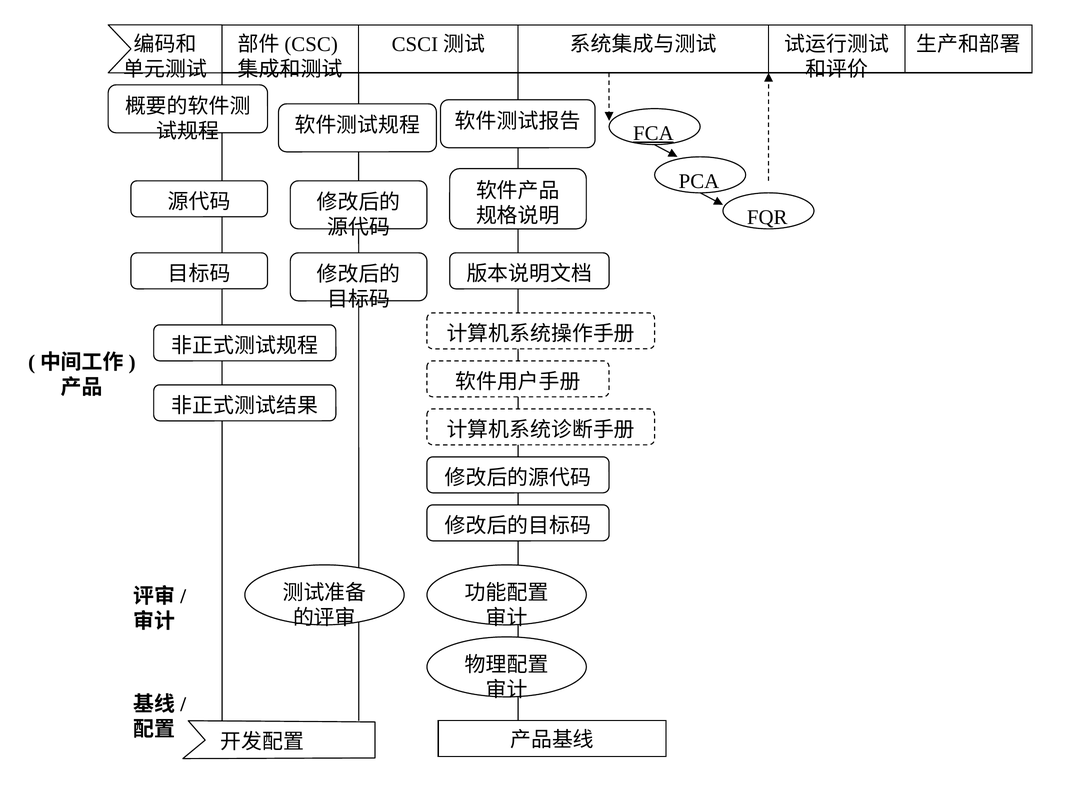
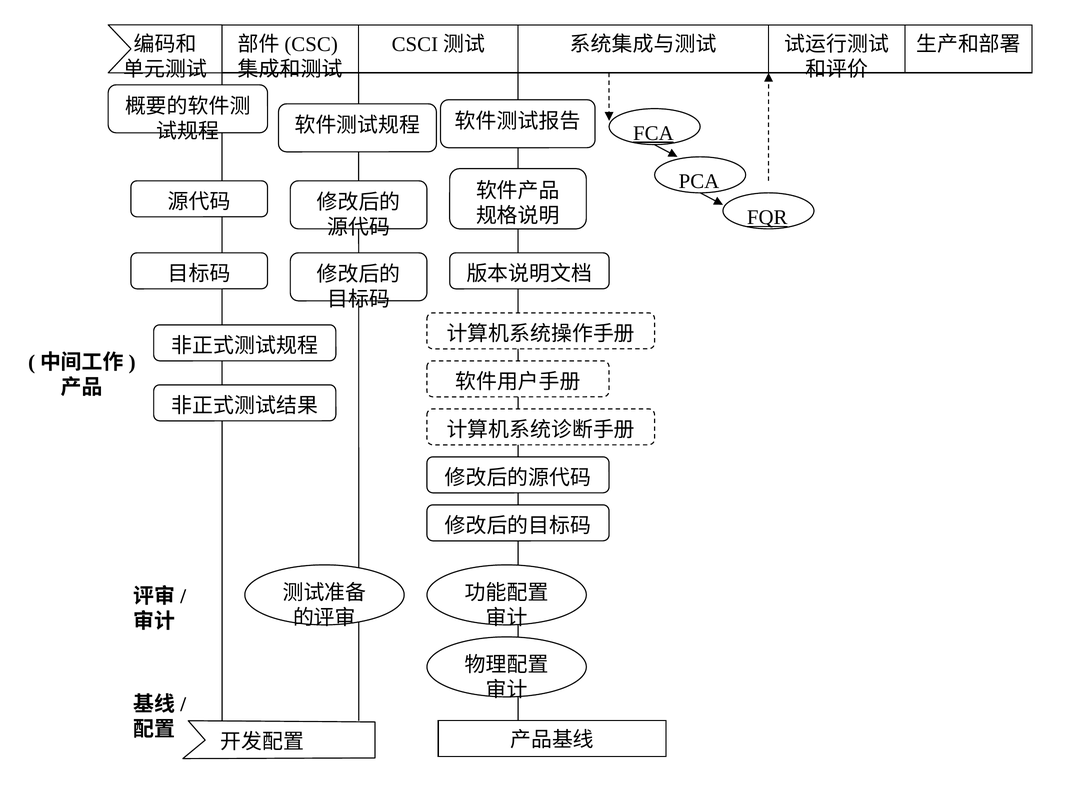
FQR underline: none -> present
